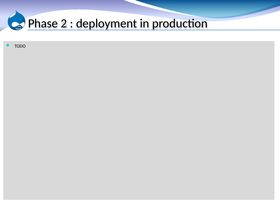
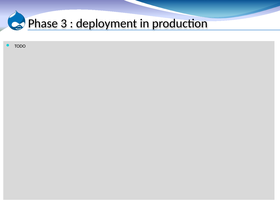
2: 2 -> 3
